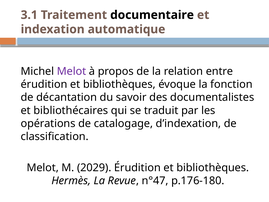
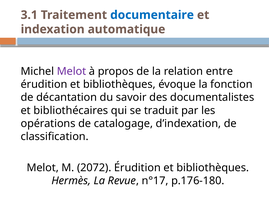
documentaire colour: black -> blue
2029: 2029 -> 2072
n°47: n°47 -> n°17
